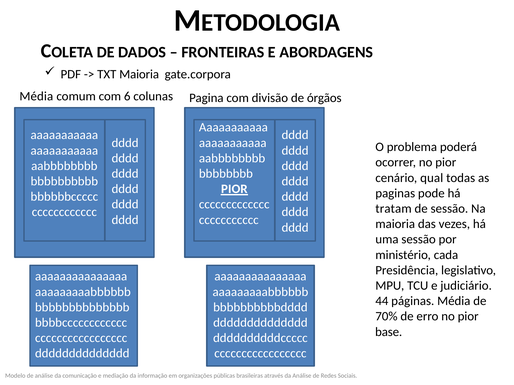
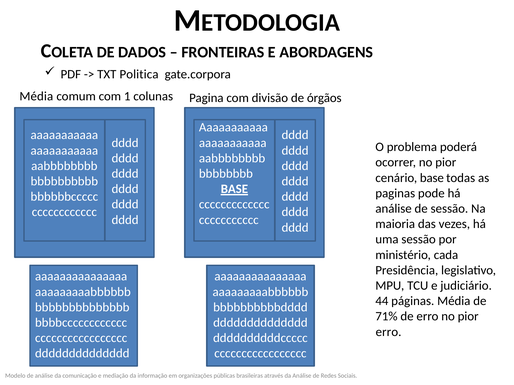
TXT Maioria: Maioria -> Politica
6: 6 -> 1
cenário qual: qual -> base
PIOR at (234, 189): PIOR -> BASE
tratam at (393, 209): tratam -> análise
70%: 70% -> 71%
base at (389, 332): base -> erro
